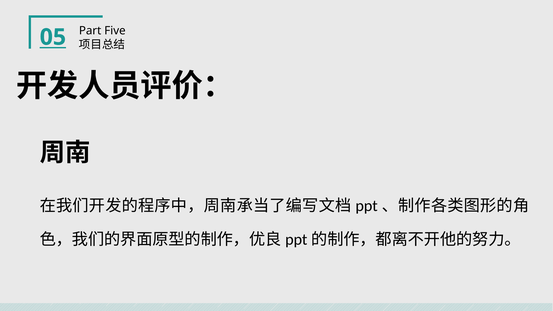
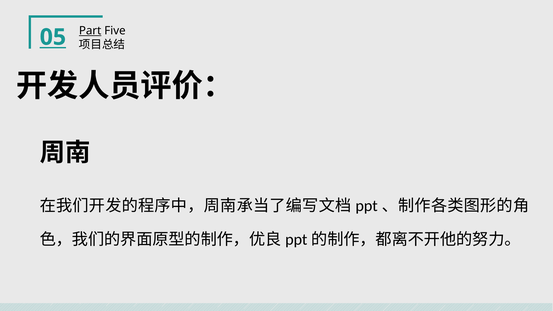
Part underline: none -> present
